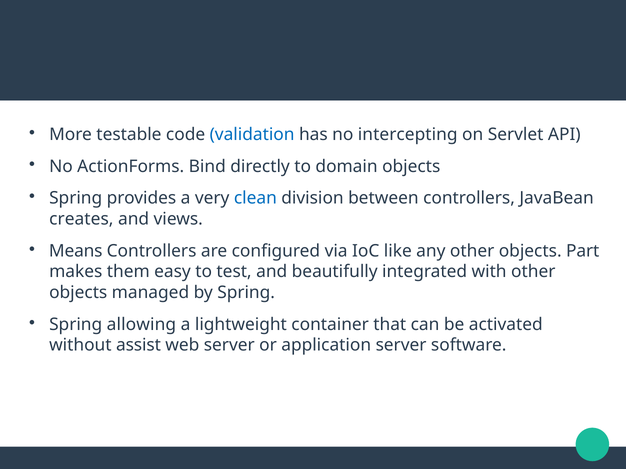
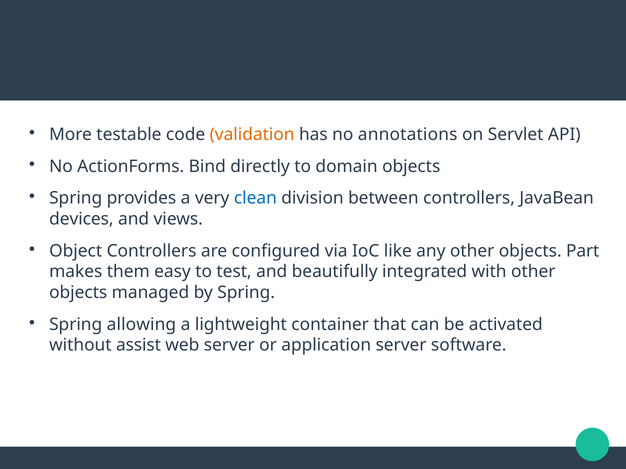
validation colour: blue -> orange
intercepting: intercepting -> annotations
creates: creates -> devices
Means: Means -> Object
